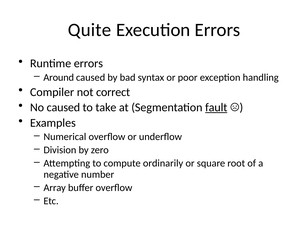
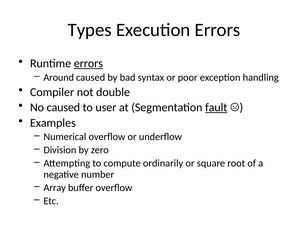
Quite: Quite -> Types
errors at (88, 63) underline: none -> present
correct: correct -> double
take: take -> user
